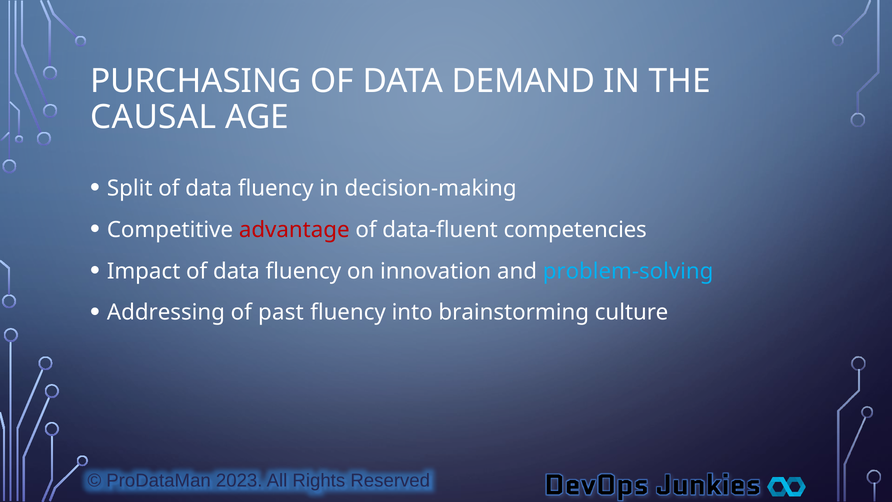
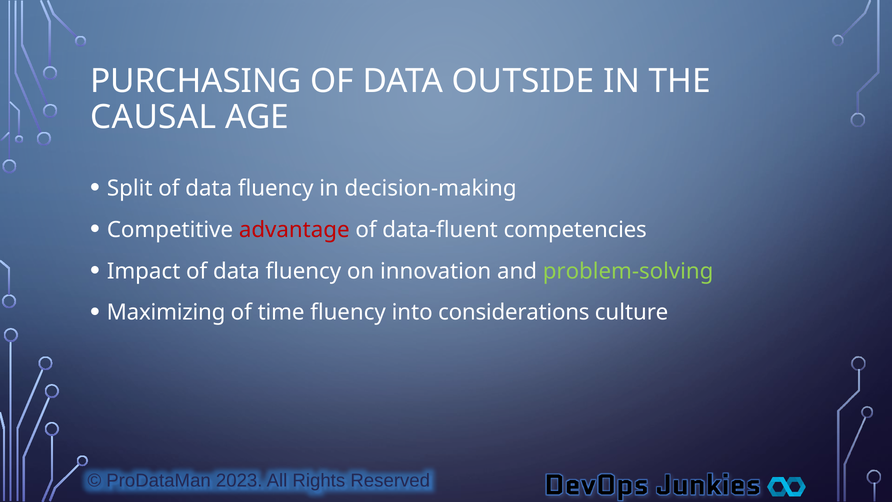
DEMAND: DEMAND -> OUTSIDE
problem-solving colour: light blue -> light green
Addressing: Addressing -> Maximizing
past: past -> time
brainstorming: brainstorming -> considerations
